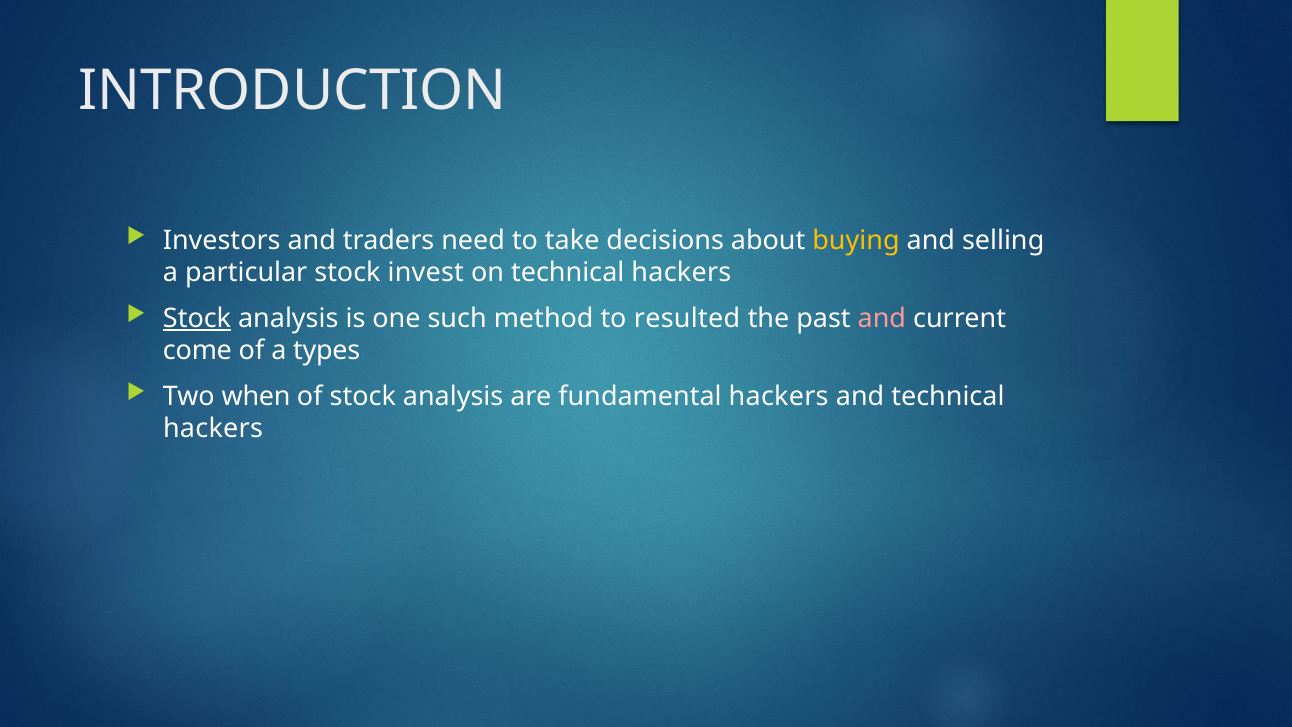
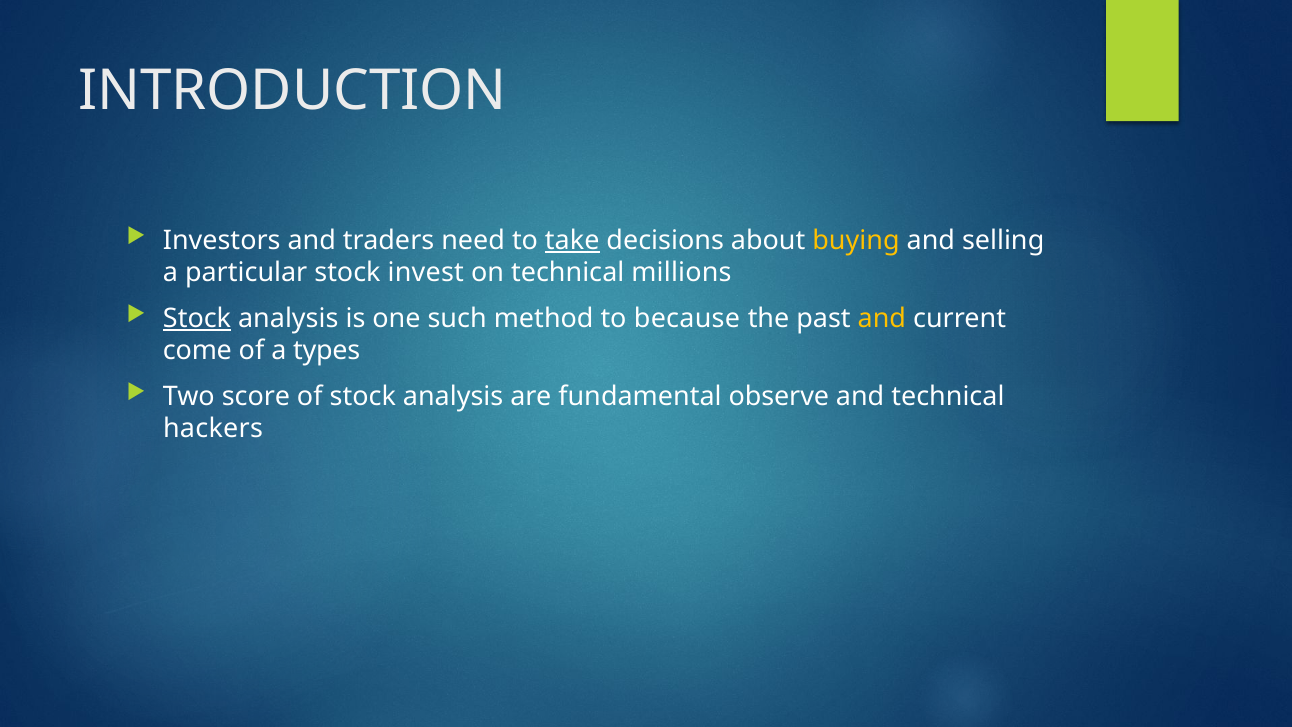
take underline: none -> present
on technical hackers: hackers -> millions
resulted: resulted -> because
and at (882, 319) colour: pink -> yellow
when: when -> score
fundamental hackers: hackers -> observe
